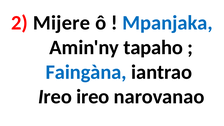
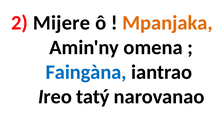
Mpanjaka colour: blue -> orange
tapaho: tapaho -> omena
Ireo ireo: ireo -> tatý
